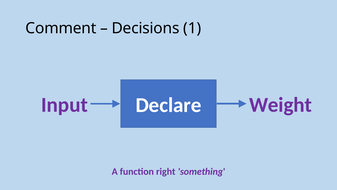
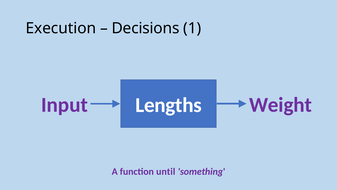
Comment: Comment -> Execution
Declare: Declare -> Lengths
right: right -> until
